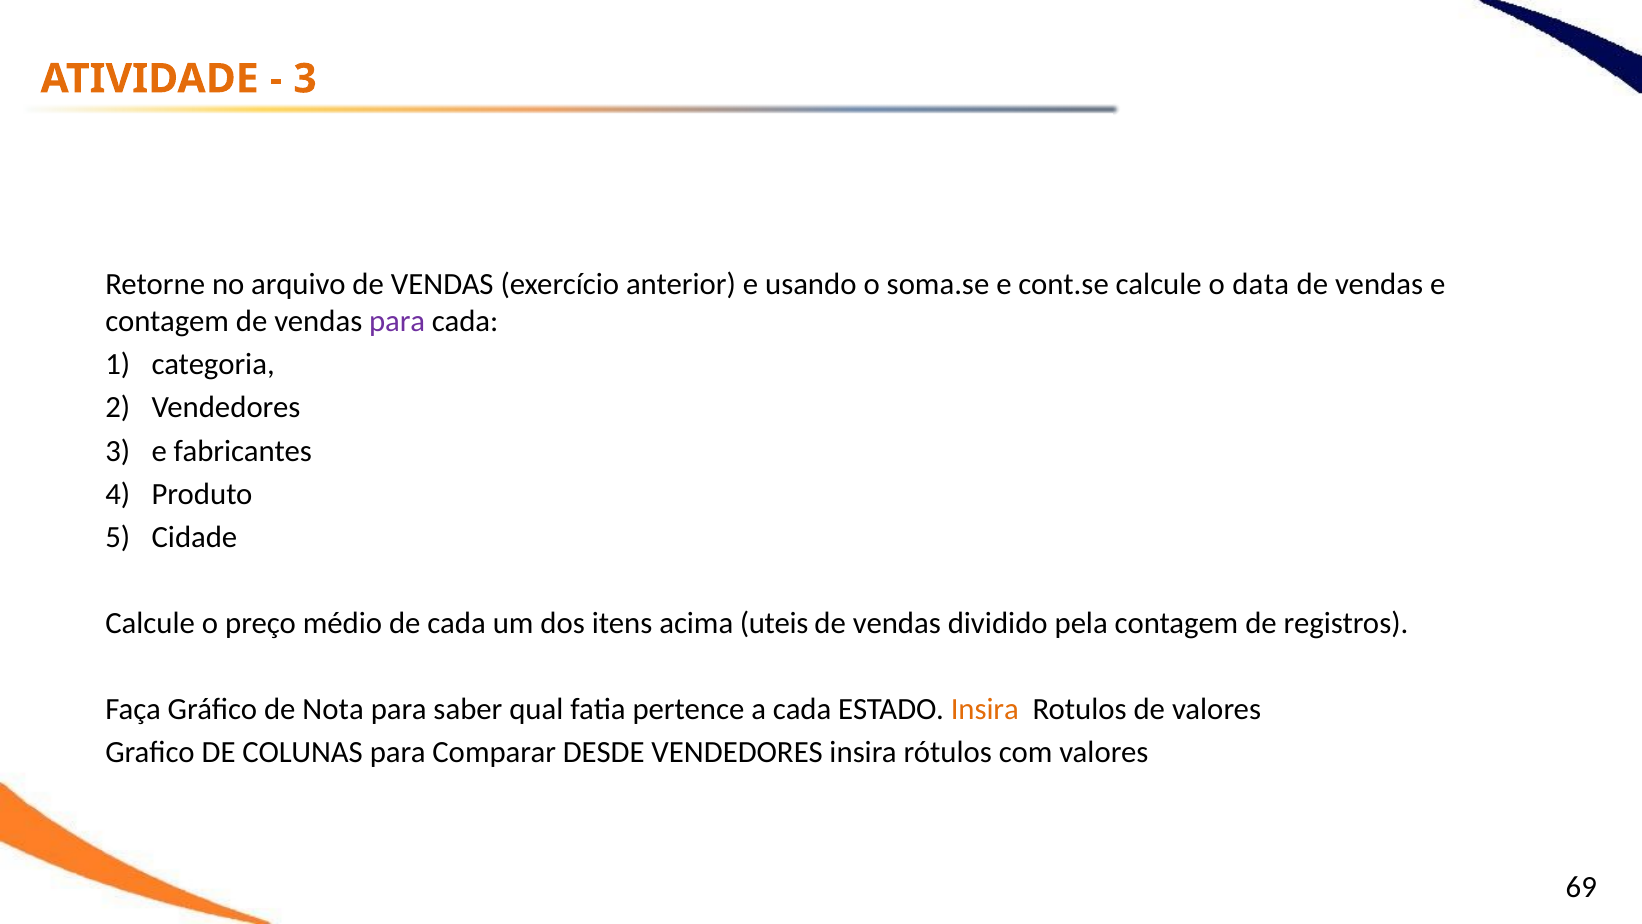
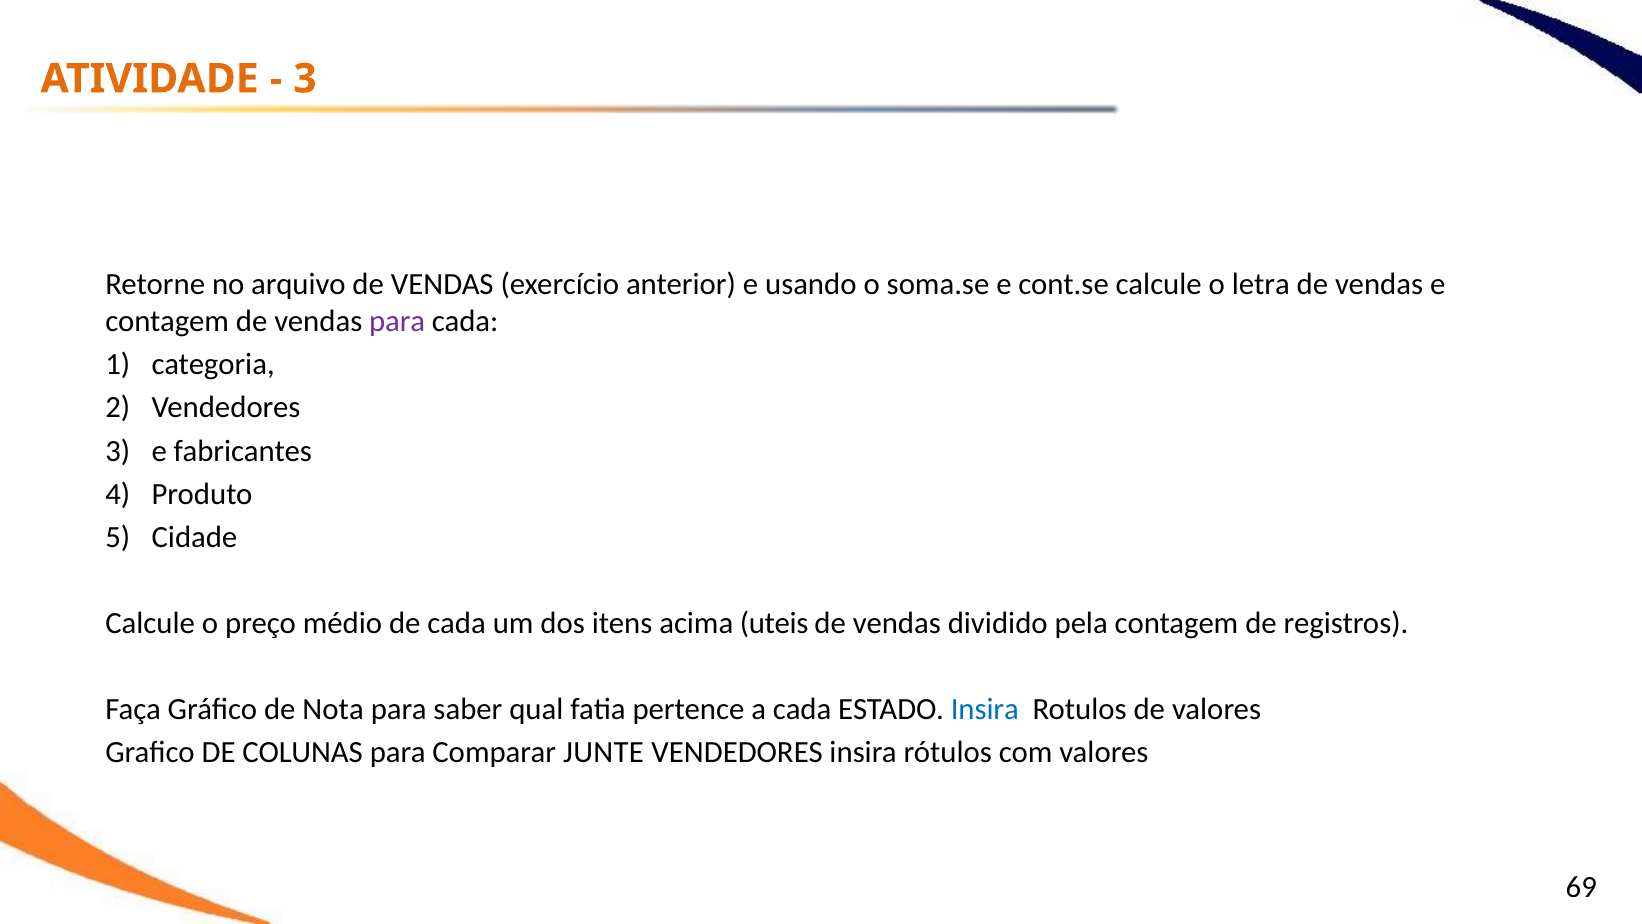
data: data -> letra
Insira at (985, 709) colour: orange -> blue
DESDE: DESDE -> JUNTE
